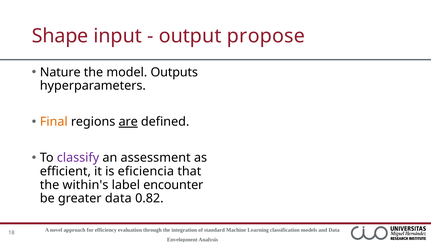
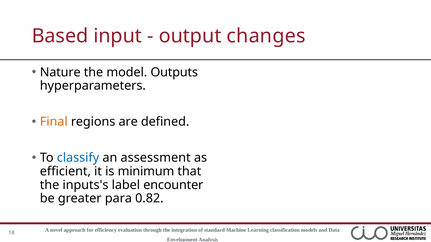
Shape: Shape -> Based
propose: propose -> changes
are underline: present -> none
classify colour: purple -> blue
eficiencia: eficiencia -> minimum
within's: within's -> inputs's
greater data: data -> para
